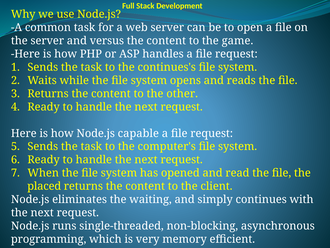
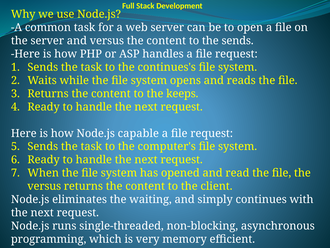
the game: game -> sends
other: other -> keeps
placed at (44, 186): placed -> versus
